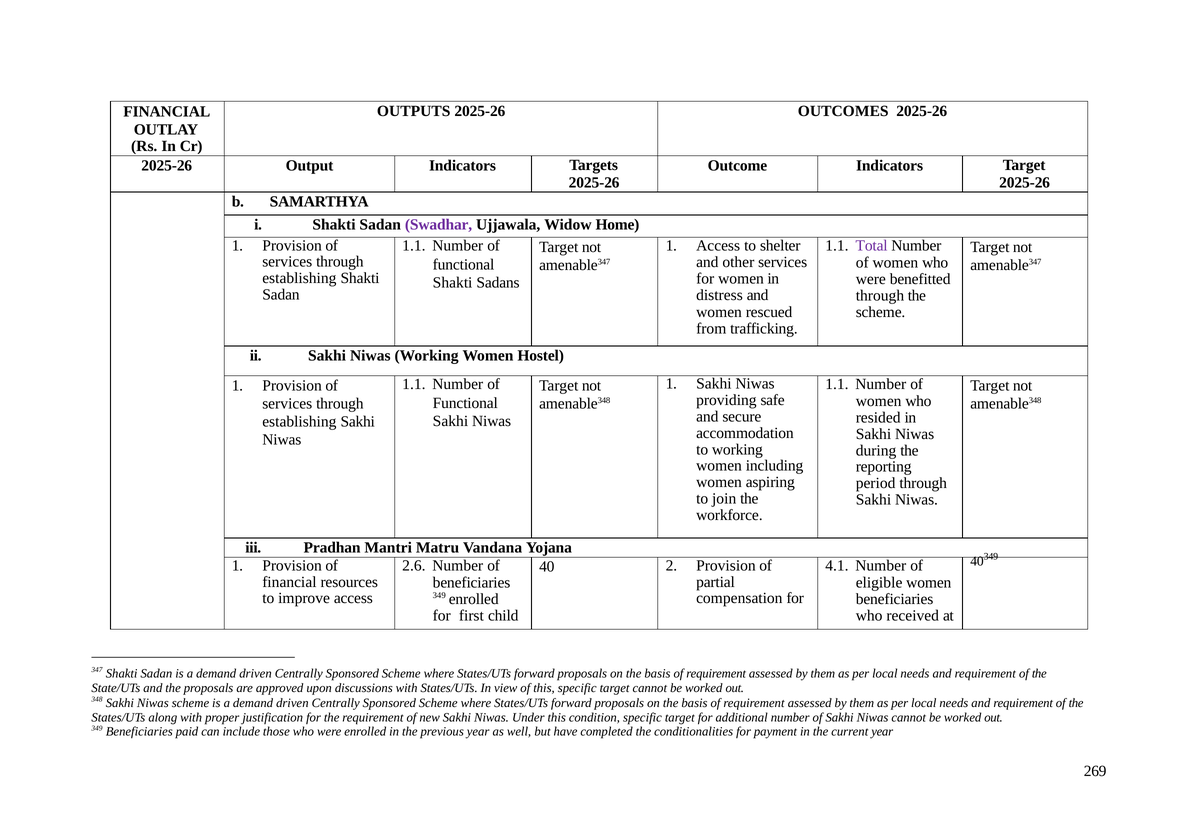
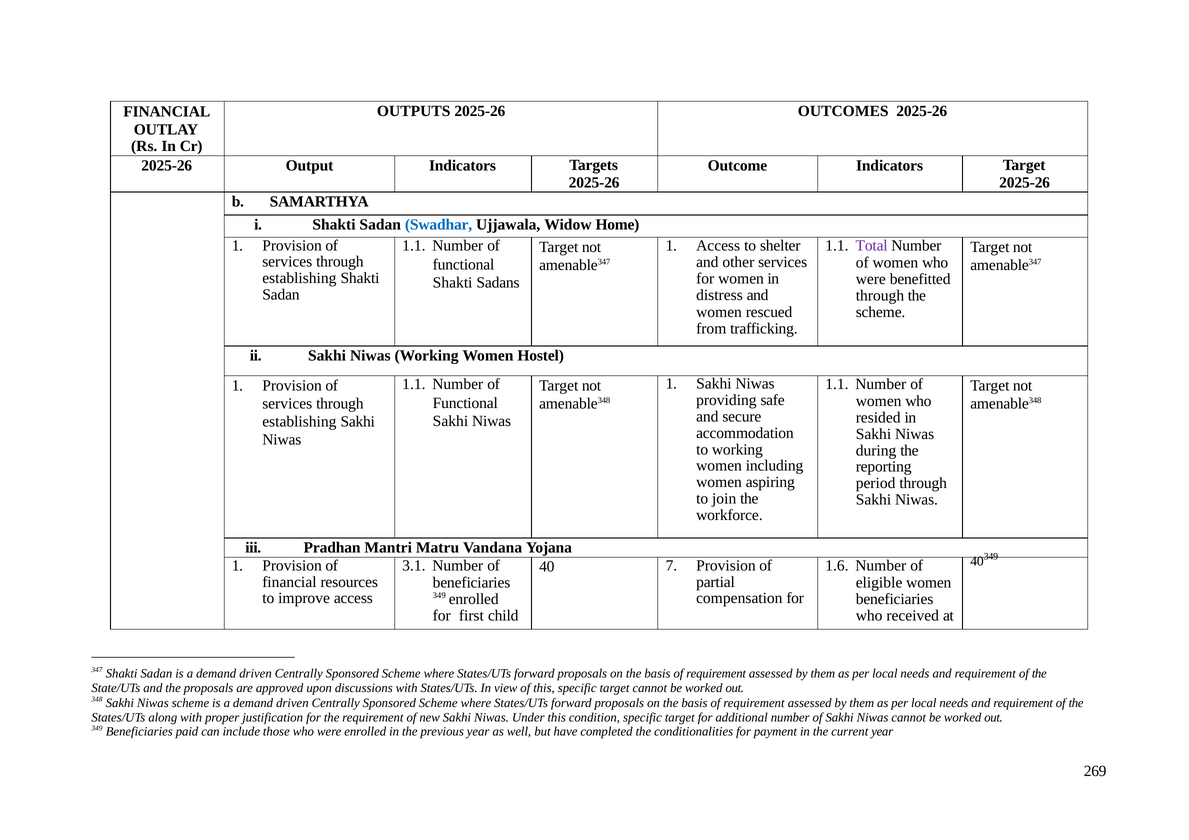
Swadhar colour: purple -> blue
2.6: 2.6 -> 3.1
4.1: 4.1 -> 1.6
2: 2 -> 7
